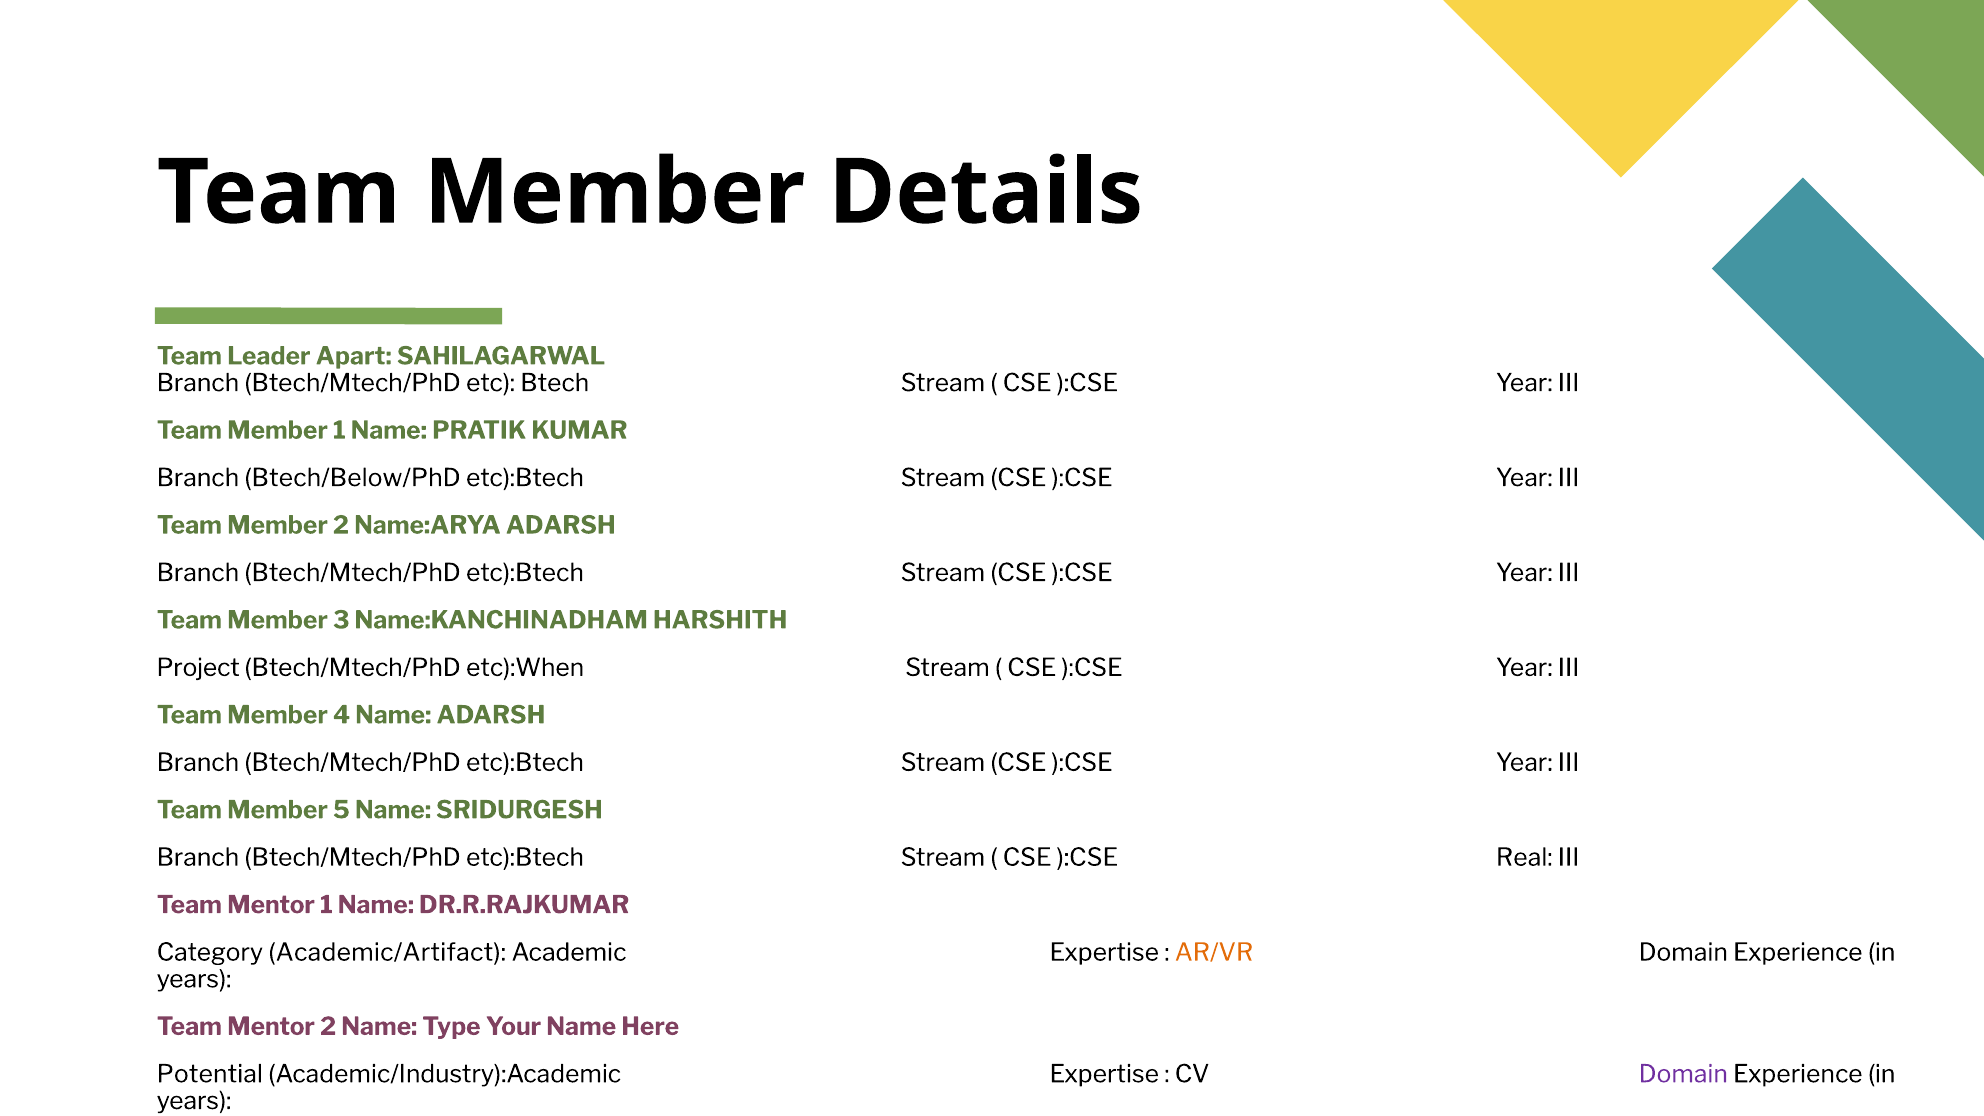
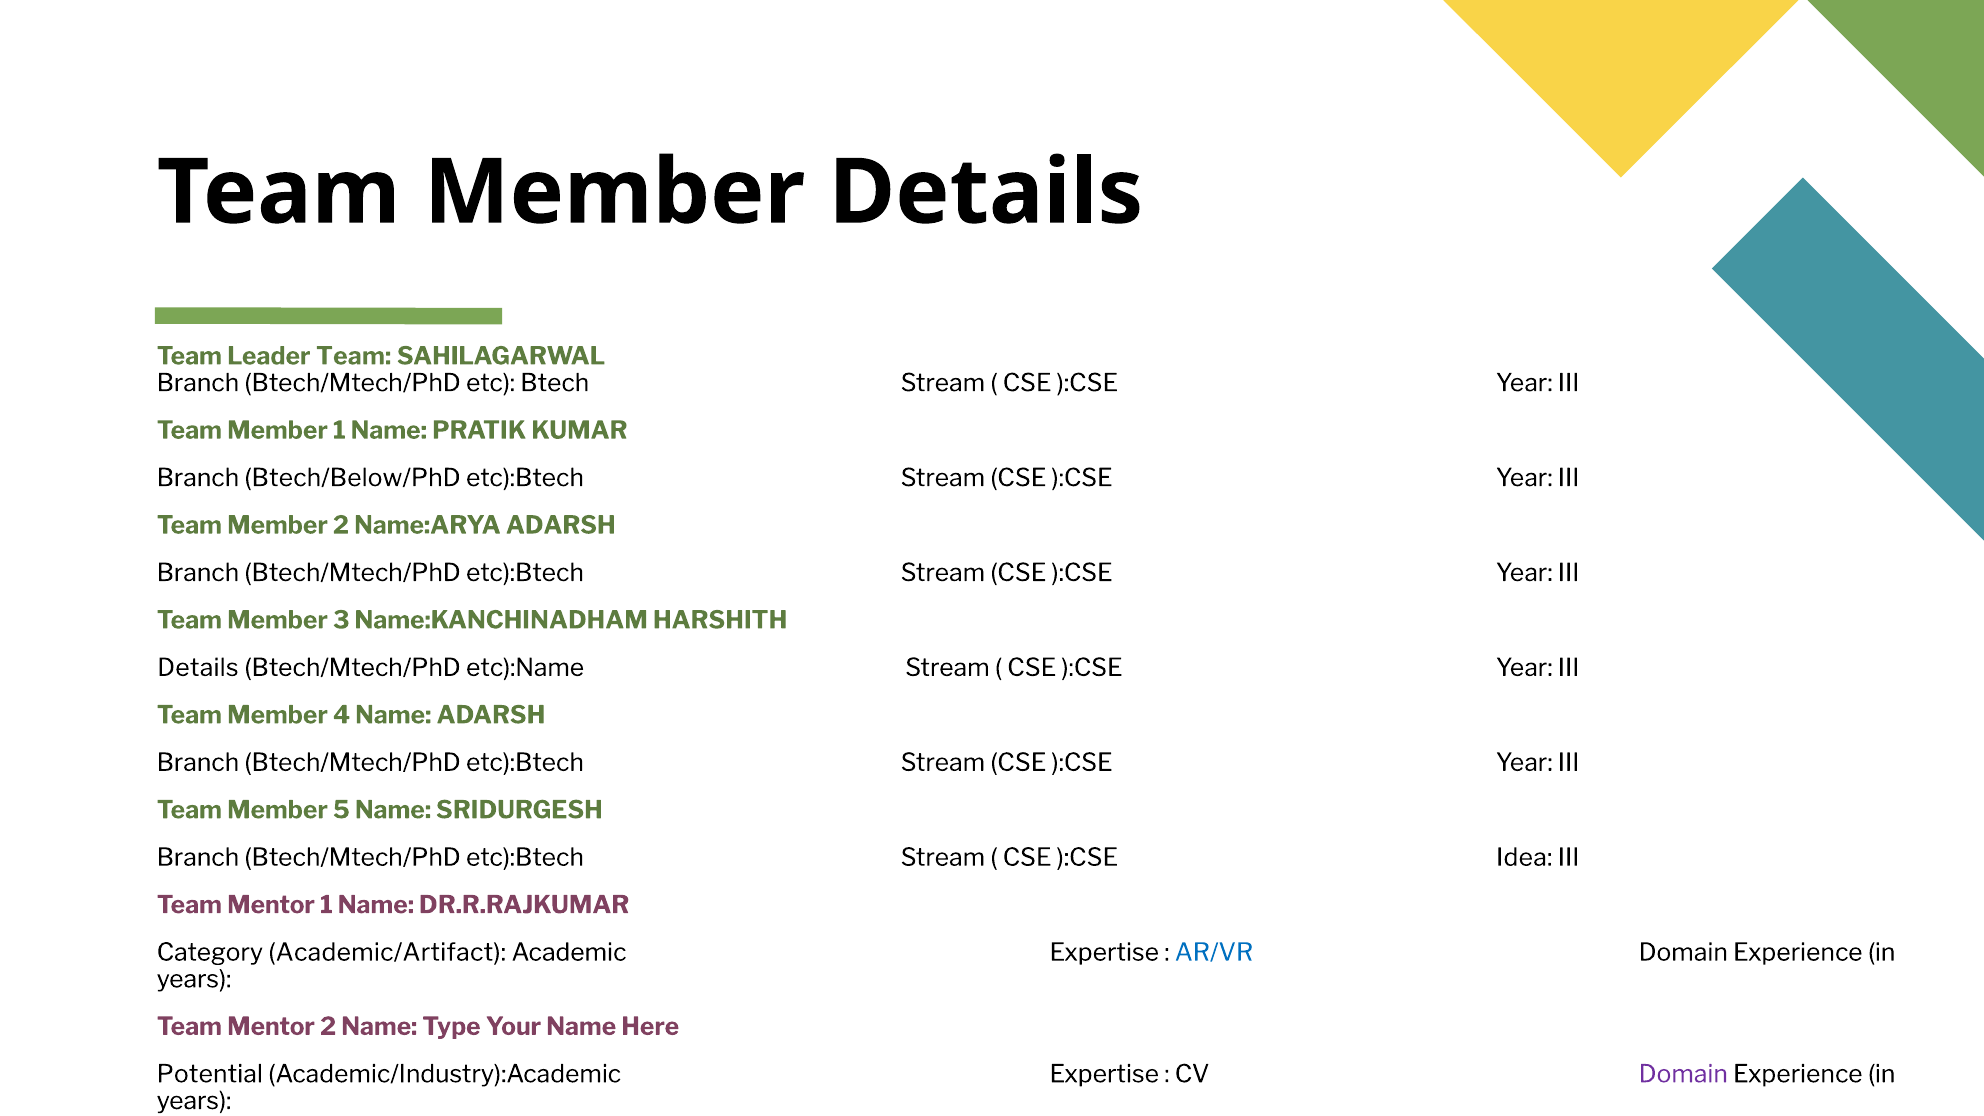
Leader Apart: Apart -> Team
Project at (198, 668): Project -> Details
etc):When: etc):When -> etc):Name
Real: Real -> Idea
AR/VR colour: orange -> blue
